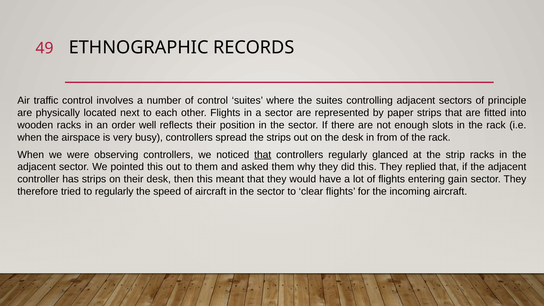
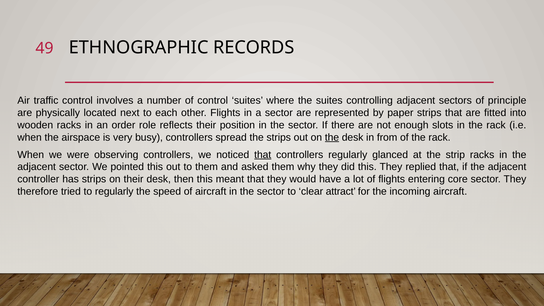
well: well -> role
the at (332, 137) underline: none -> present
gain: gain -> core
clear flights: flights -> attract
